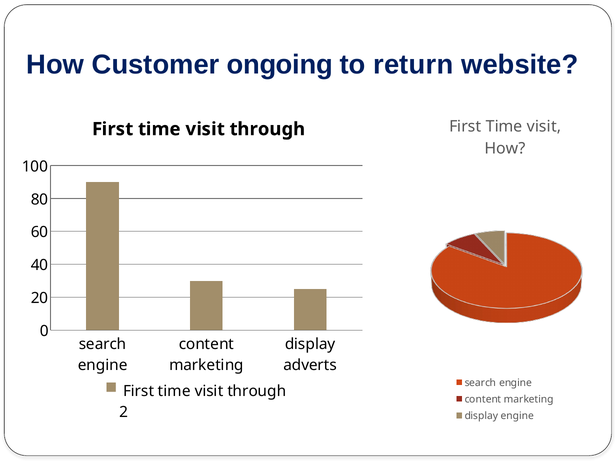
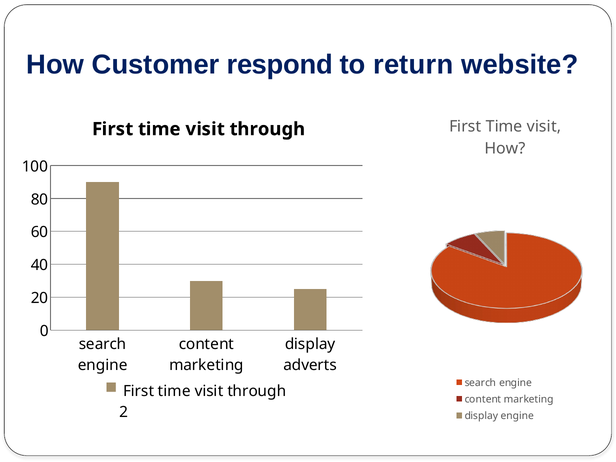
ongoing: ongoing -> respond
